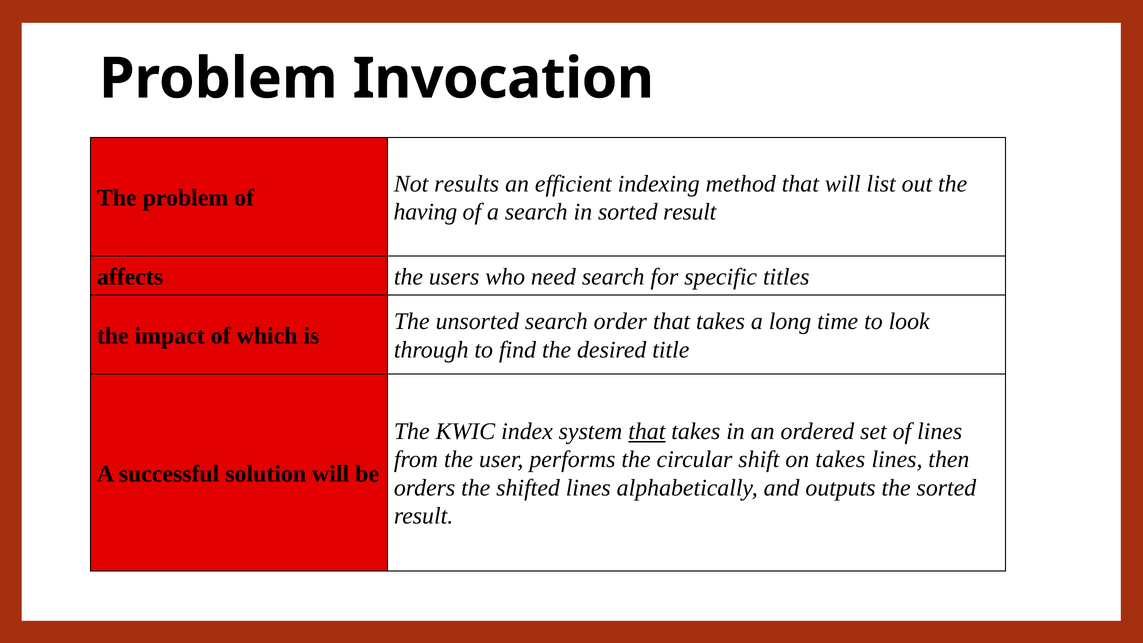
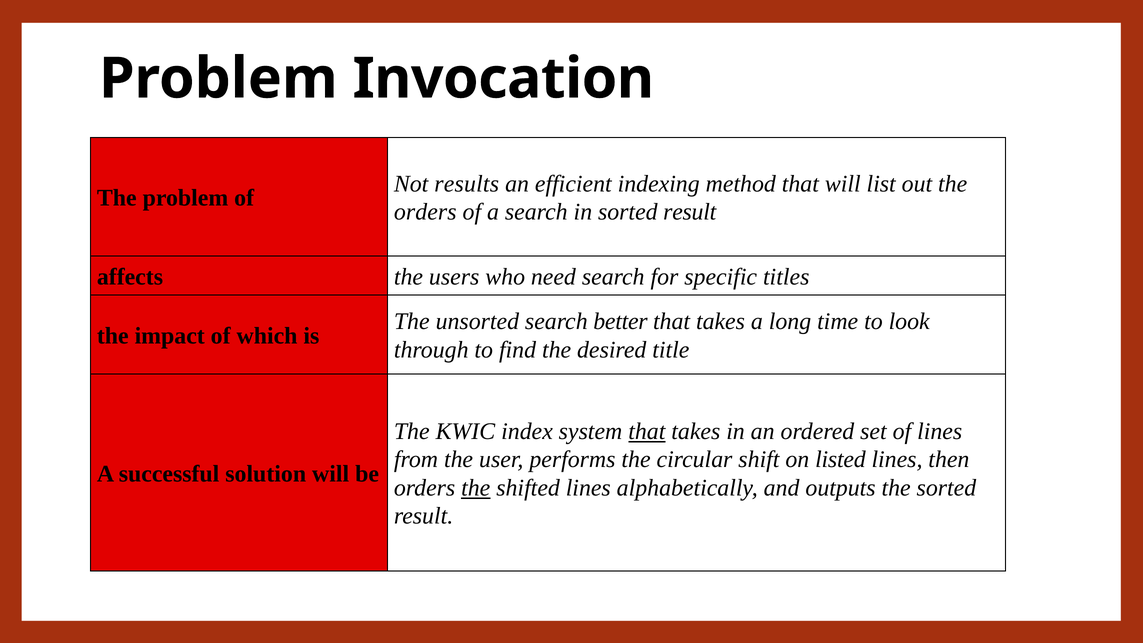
having at (425, 212): having -> orders
order: order -> better
on takes: takes -> listed
the at (476, 488) underline: none -> present
